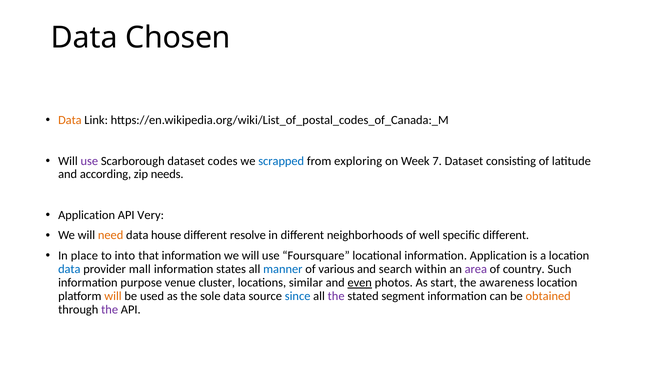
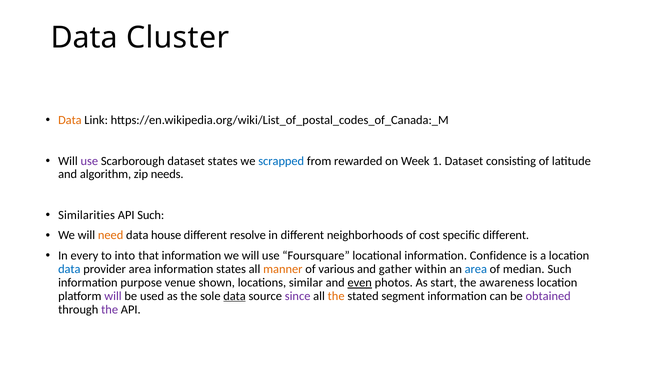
Data Chosen: Chosen -> Cluster
dataset codes: codes -> states
exploring: exploring -> rewarded
Week 7: 7 -> 1
according: according -> algorithm
Application at (87, 215): Application -> Similarities
API Very: Very -> Such
well: well -> cost
In place: place -> every
information Application: Application -> Confidence
provider mall: mall -> area
manner colour: blue -> orange
and search: search -> gather
area at (476, 269) colour: purple -> blue
country: country -> median
cluster: cluster -> shown
will at (113, 296) colour: orange -> purple
data at (235, 296) underline: none -> present
since colour: blue -> purple
the at (336, 296) colour: purple -> orange
obtained at (548, 296) colour: orange -> purple
